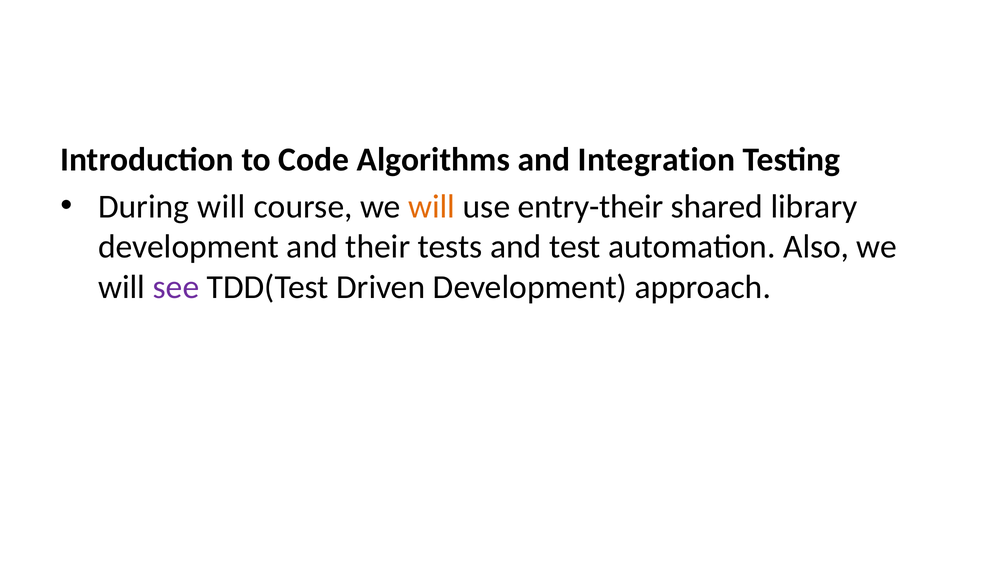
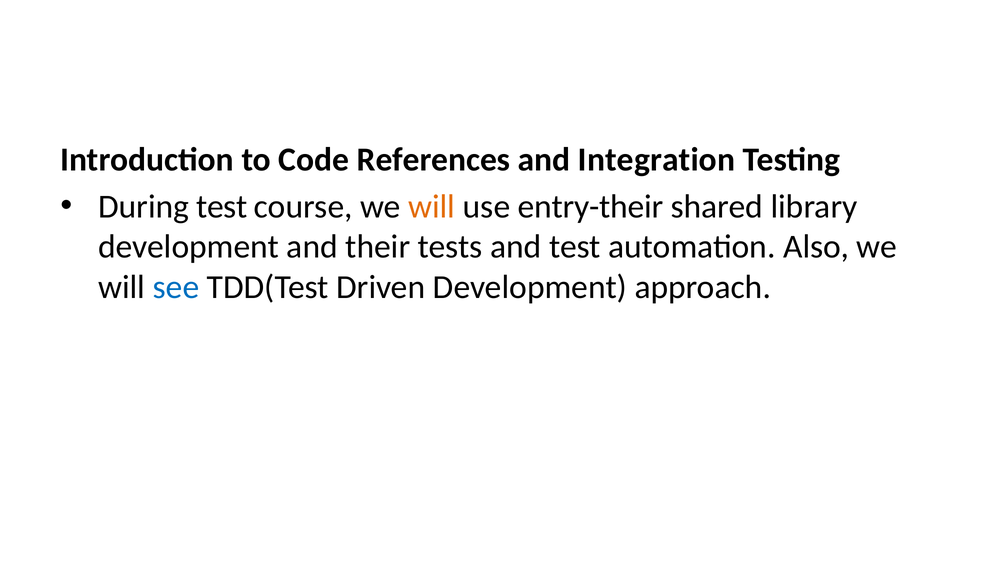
Algorithms: Algorithms -> References
During will: will -> test
see colour: purple -> blue
